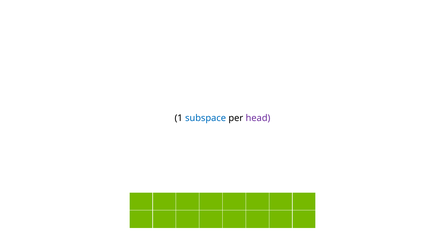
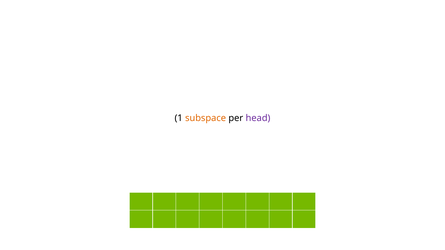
subspace colour: blue -> orange
